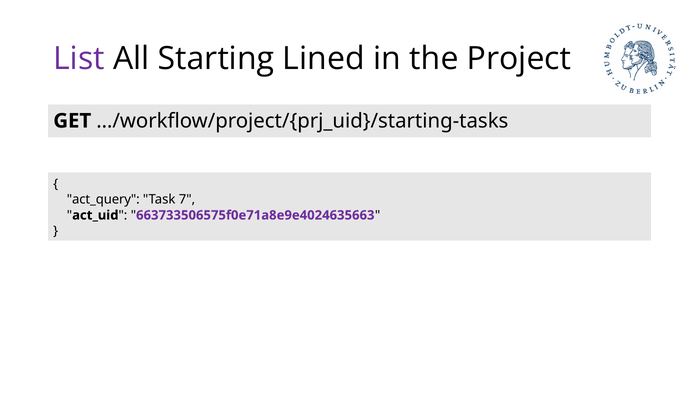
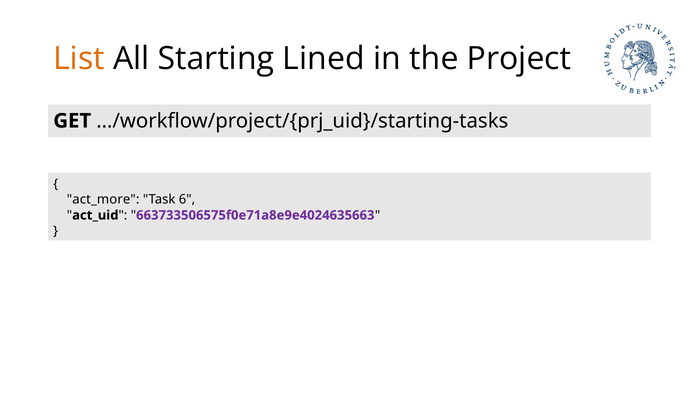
List colour: purple -> orange
act_query: act_query -> act_more
7: 7 -> 6
